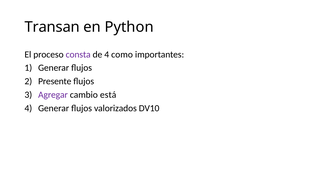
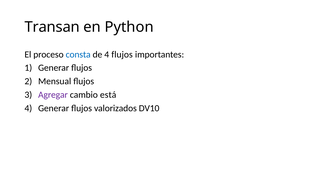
consta colour: purple -> blue
4 como: como -> flujos
Presente: Presente -> Mensual
